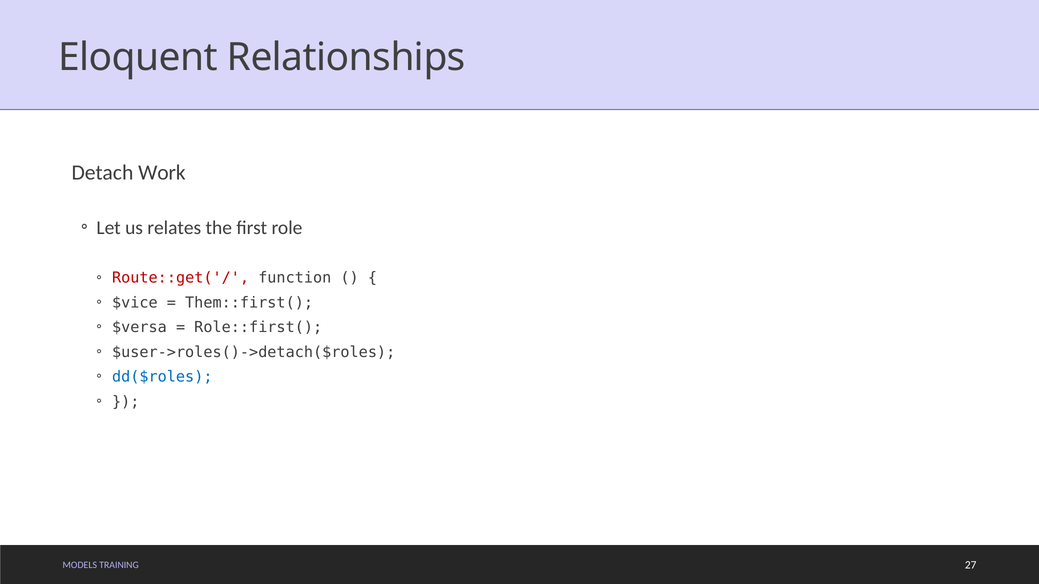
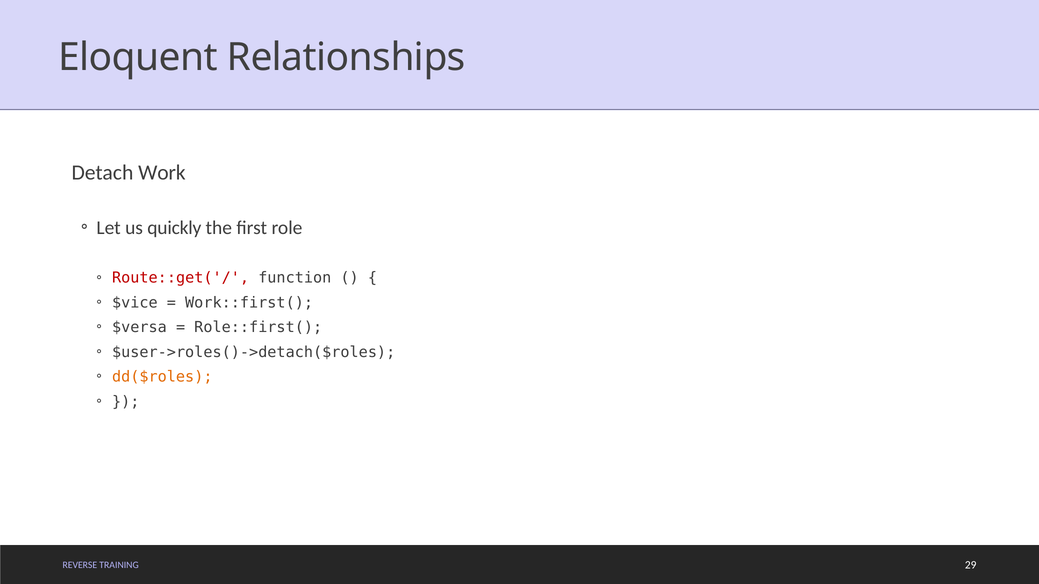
relates: relates -> quickly
Them::first(: Them::first( -> Work::first(
dd($roles colour: blue -> orange
MODELS: MODELS -> REVERSE
27: 27 -> 29
